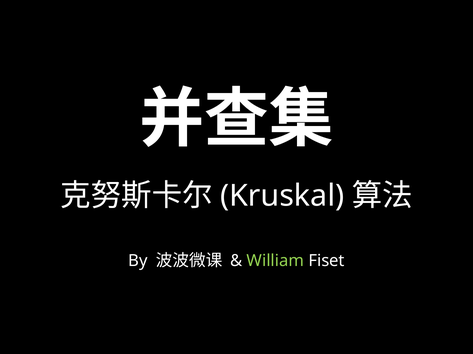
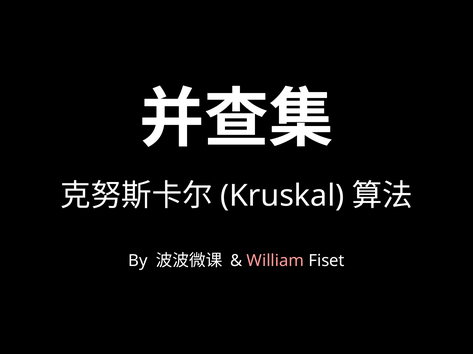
William colour: light green -> pink
